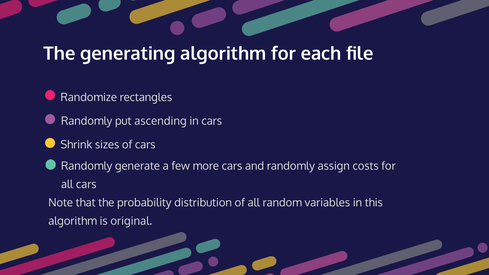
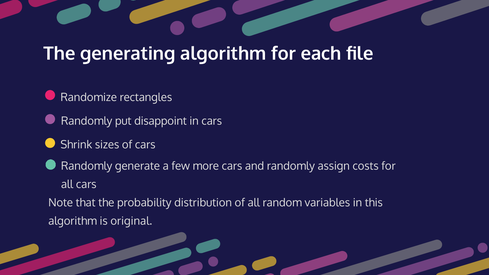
ascending: ascending -> disappoint
